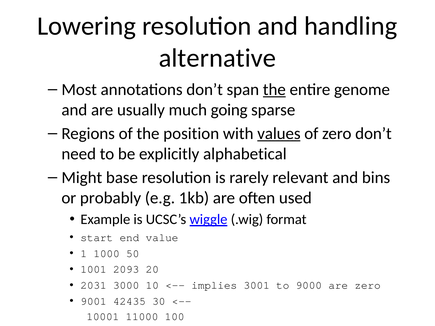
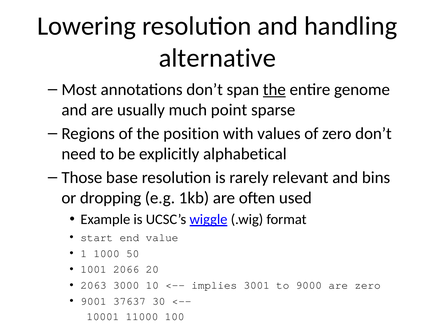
going: going -> point
values underline: present -> none
Might: Might -> Those
probably: probably -> dropping
2093: 2093 -> 2066
2031: 2031 -> 2063
42435: 42435 -> 37637
